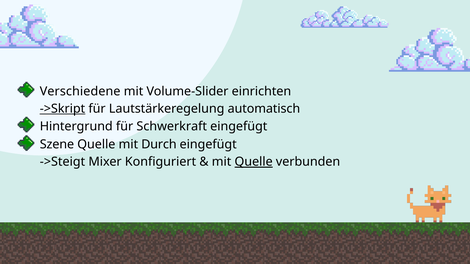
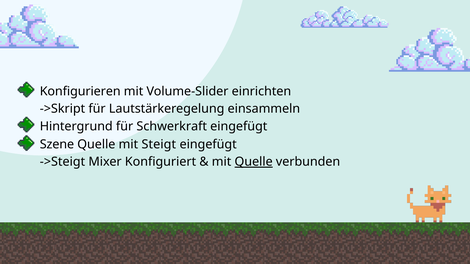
Verschiedene: Verschiedene -> Konfigurieren
->Skript underline: present -> none
automatisch: automatisch -> einsammeln
Durch: Durch -> Steigt
